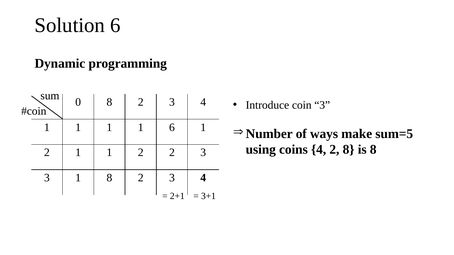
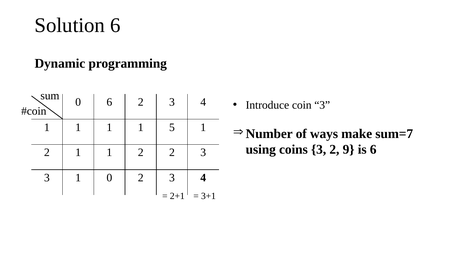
0 8: 8 -> 6
1 6: 6 -> 5
sum=5: sum=5 -> sum=7
coins 4: 4 -> 3
2 8: 8 -> 9
is 8: 8 -> 6
1 8: 8 -> 0
